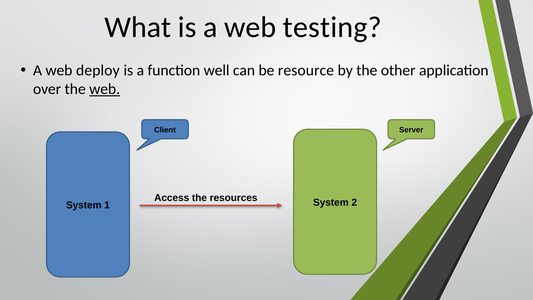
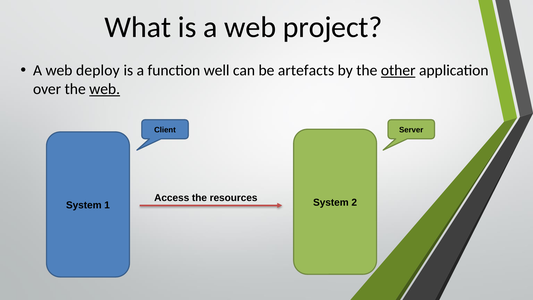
testing: testing -> project
resource: resource -> artefacts
other underline: none -> present
